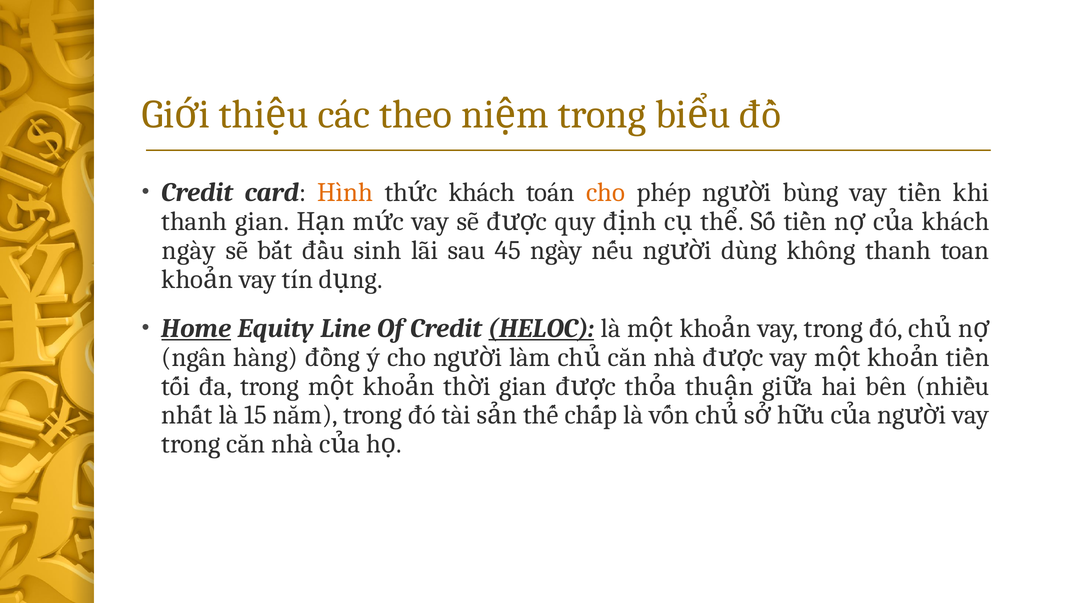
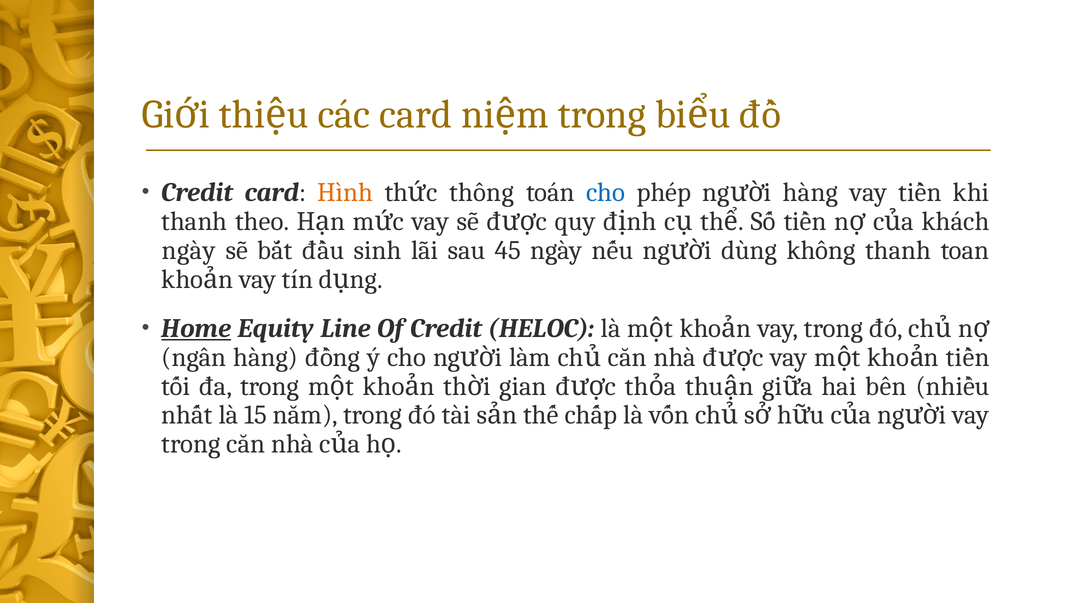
các theo: theo -> card
khách at (482, 192): khách -> thông
cho at (606, 192) colour: orange -> blue
bùng at (811, 192): bùng -> hàng
thanh gian: gian -> theo
HELOC underline: present -> none
